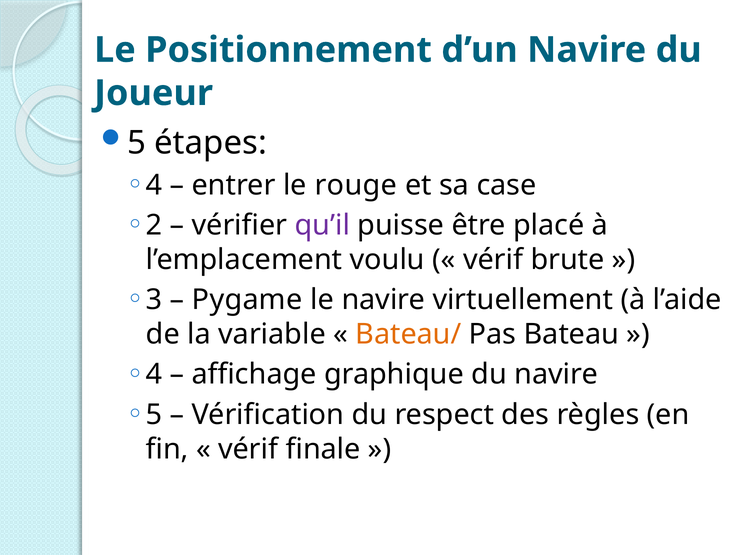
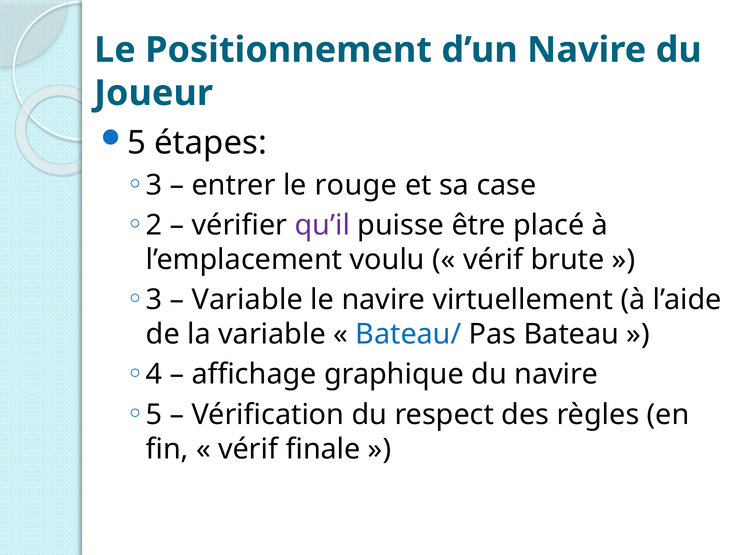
4 at (154, 185): 4 -> 3
Pygame at (247, 300): Pygame -> Variable
Bateau/ colour: orange -> blue
